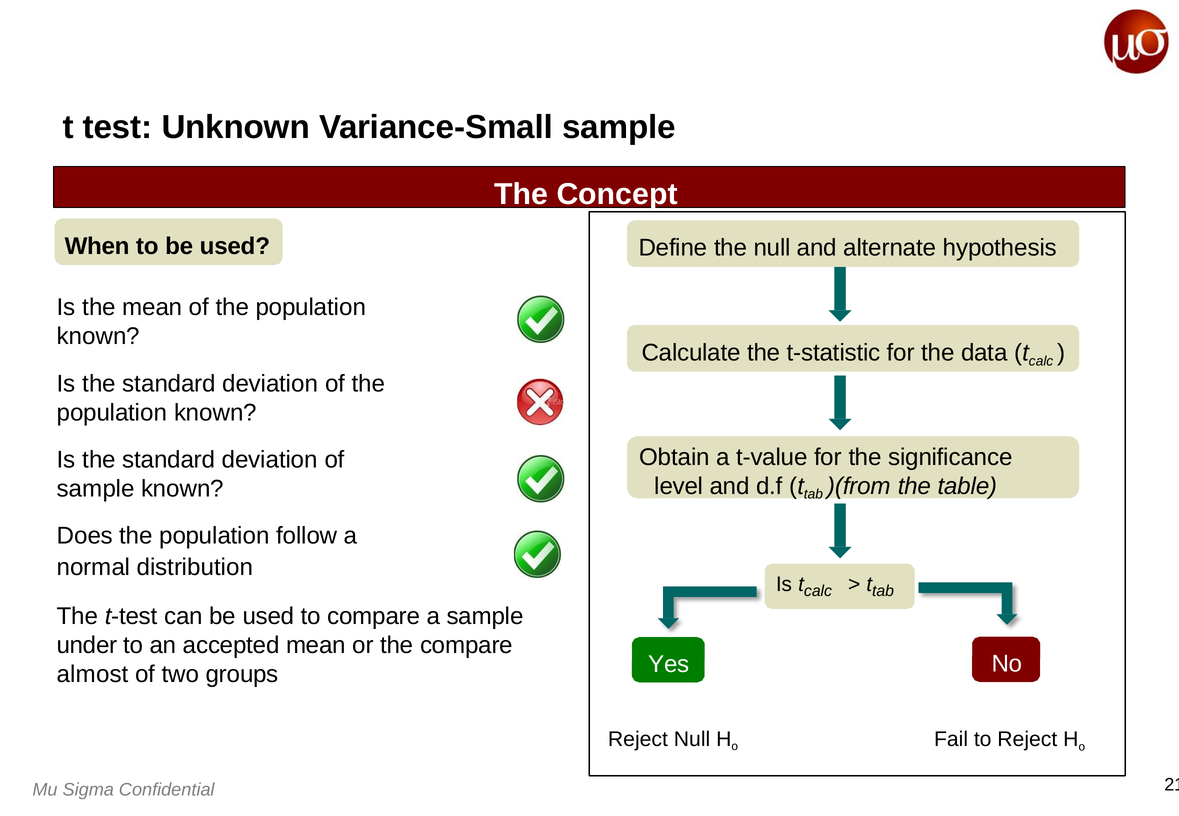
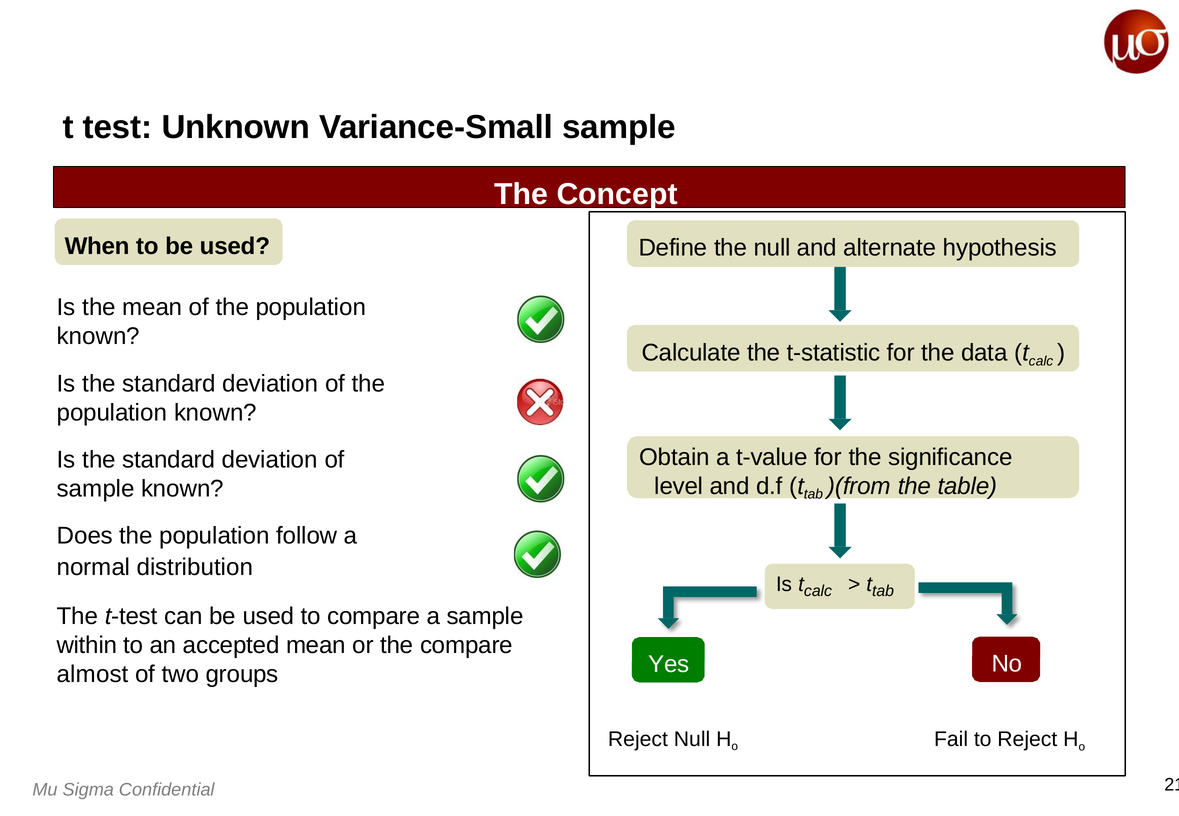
under: under -> within
